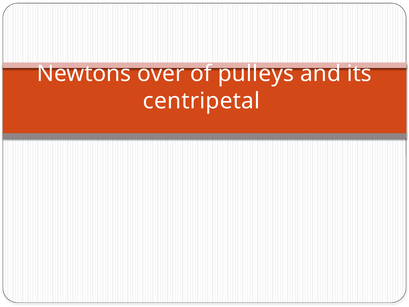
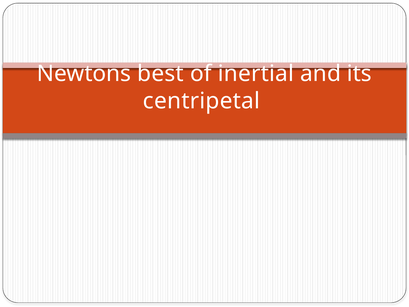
over: over -> best
pulleys: pulleys -> inertial
